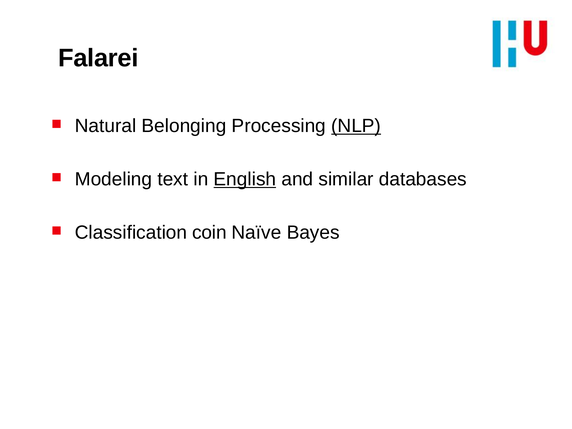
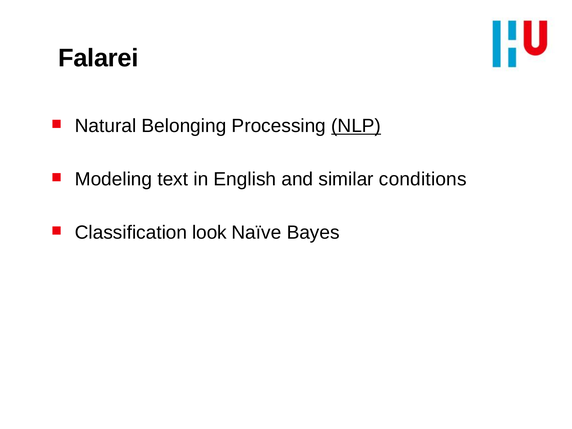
English underline: present -> none
databases: databases -> conditions
coin: coin -> look
